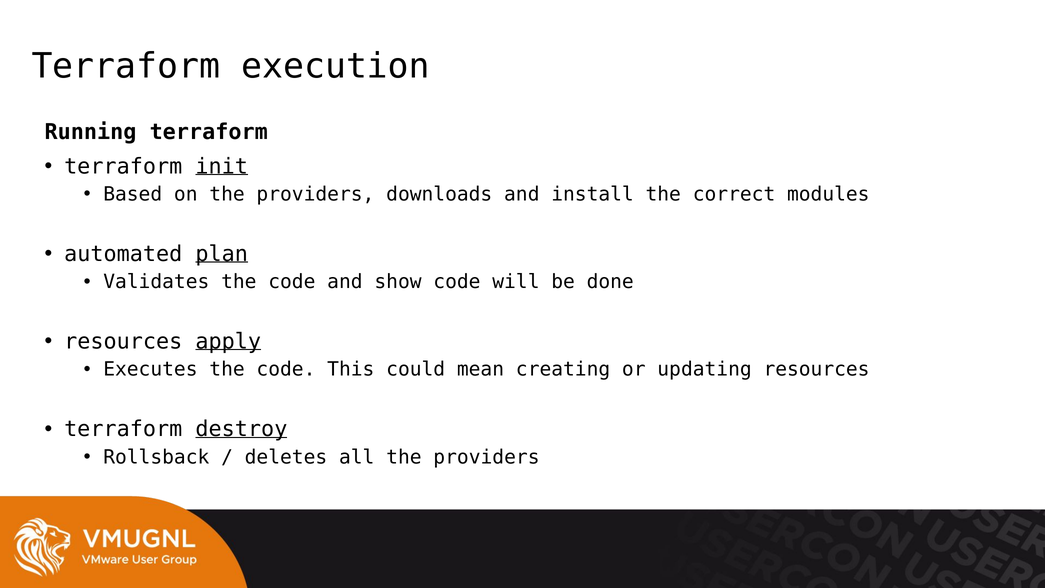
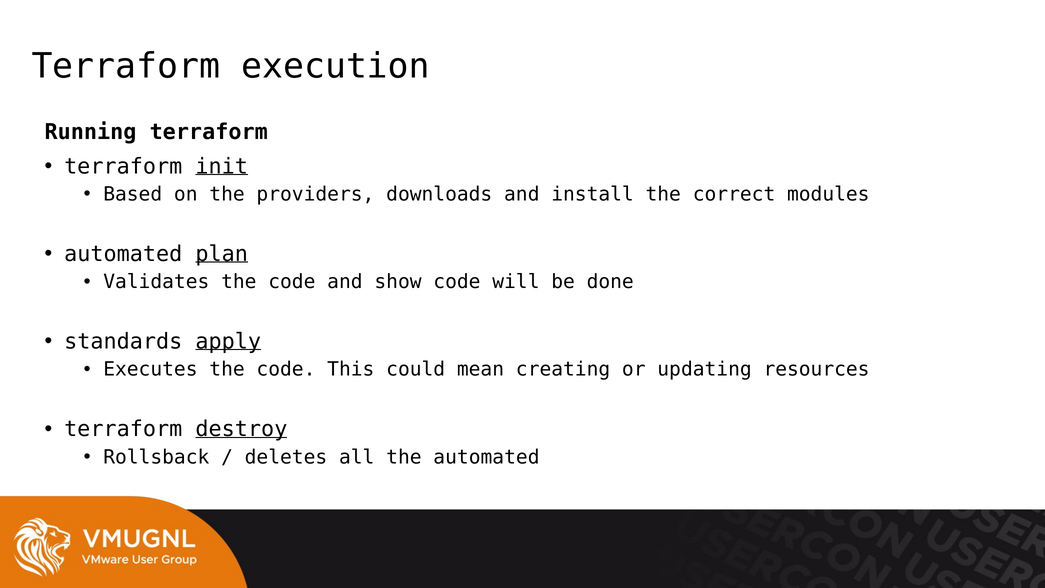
resources at (123, 342): resources -> standards
all the providers: providers -> automated
